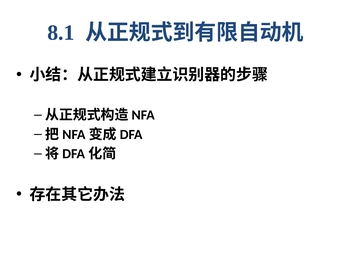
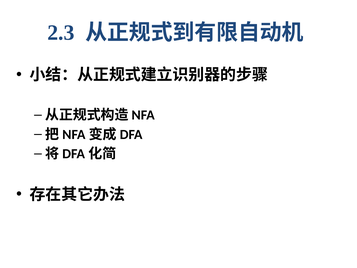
8.1: 8.1 -> 2.3
